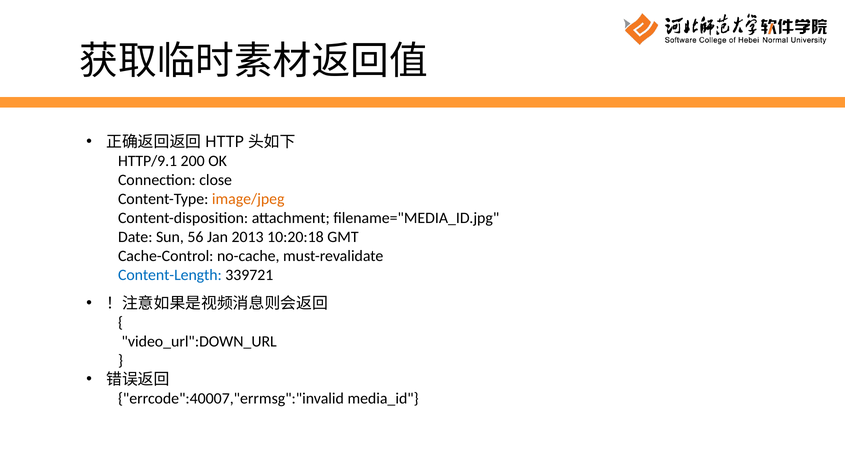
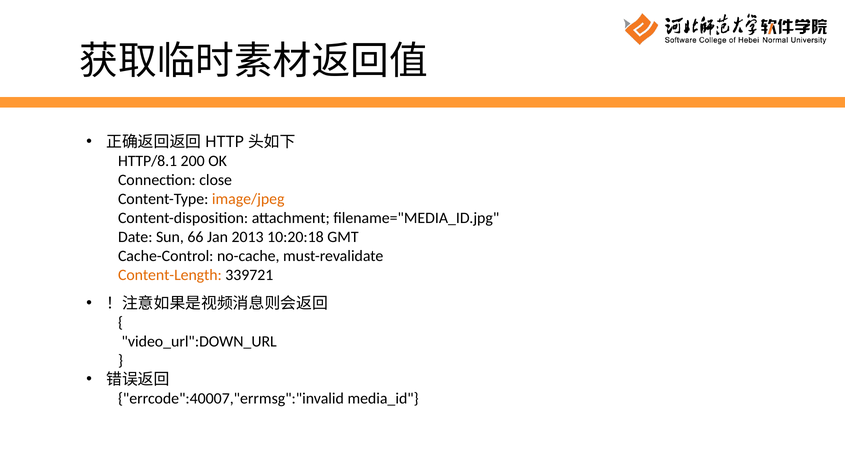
HTTP/9.1: HTTP/9.1 -> HTTP/8.1
56: 56 -> 66
Content-Length colour: blue -> orange
